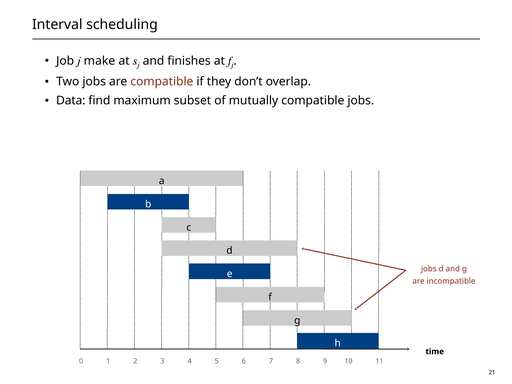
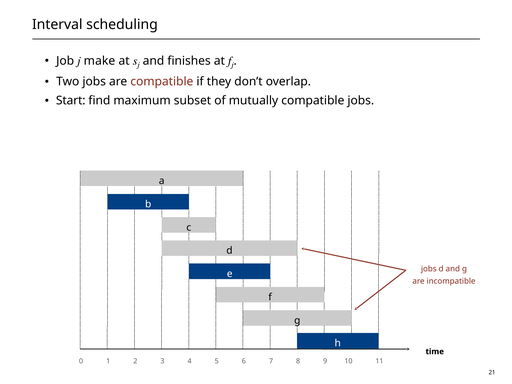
Data: Data -> Start
